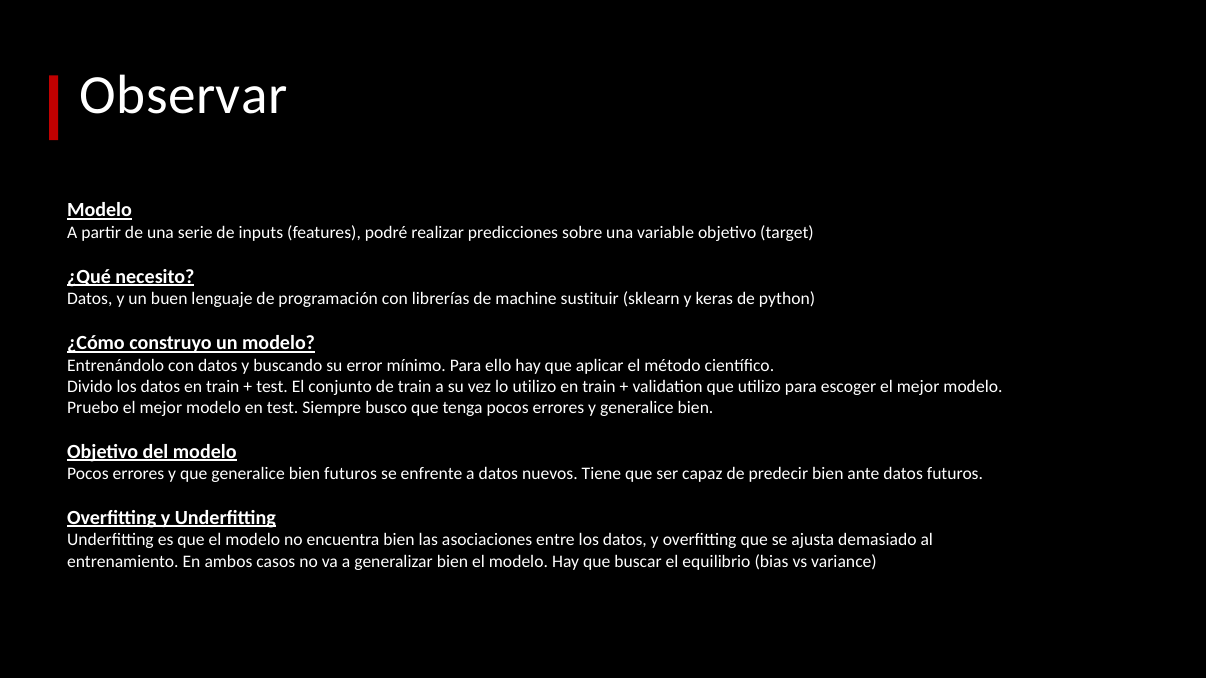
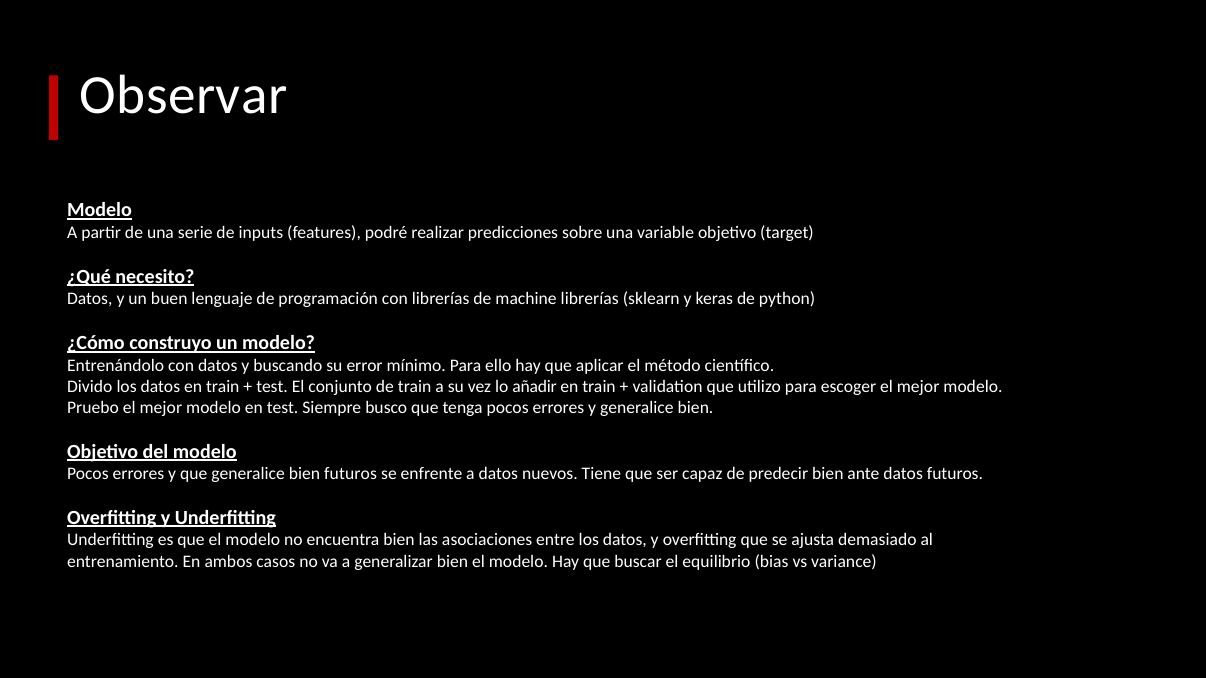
machine sustituir: sustituir -> librerías
lo utilizo: utilizo -> añadir
